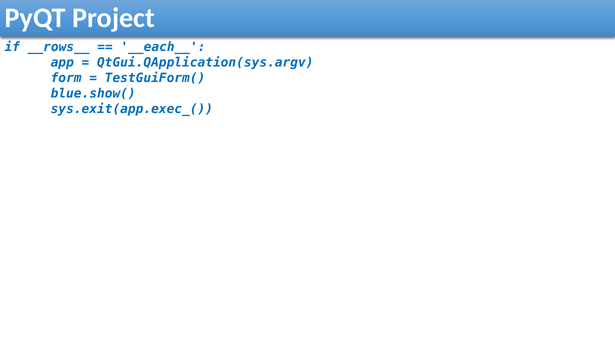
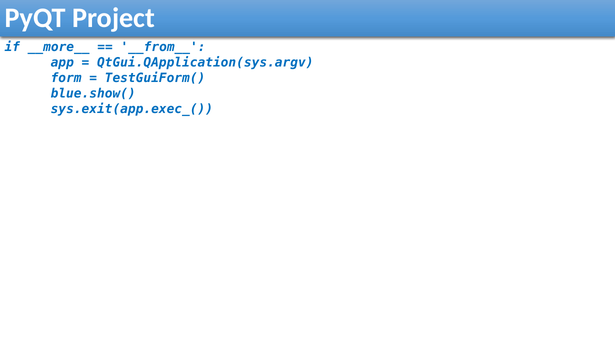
__rows__: __rows__ -> __more__
__each__: __each__ -> __from__
